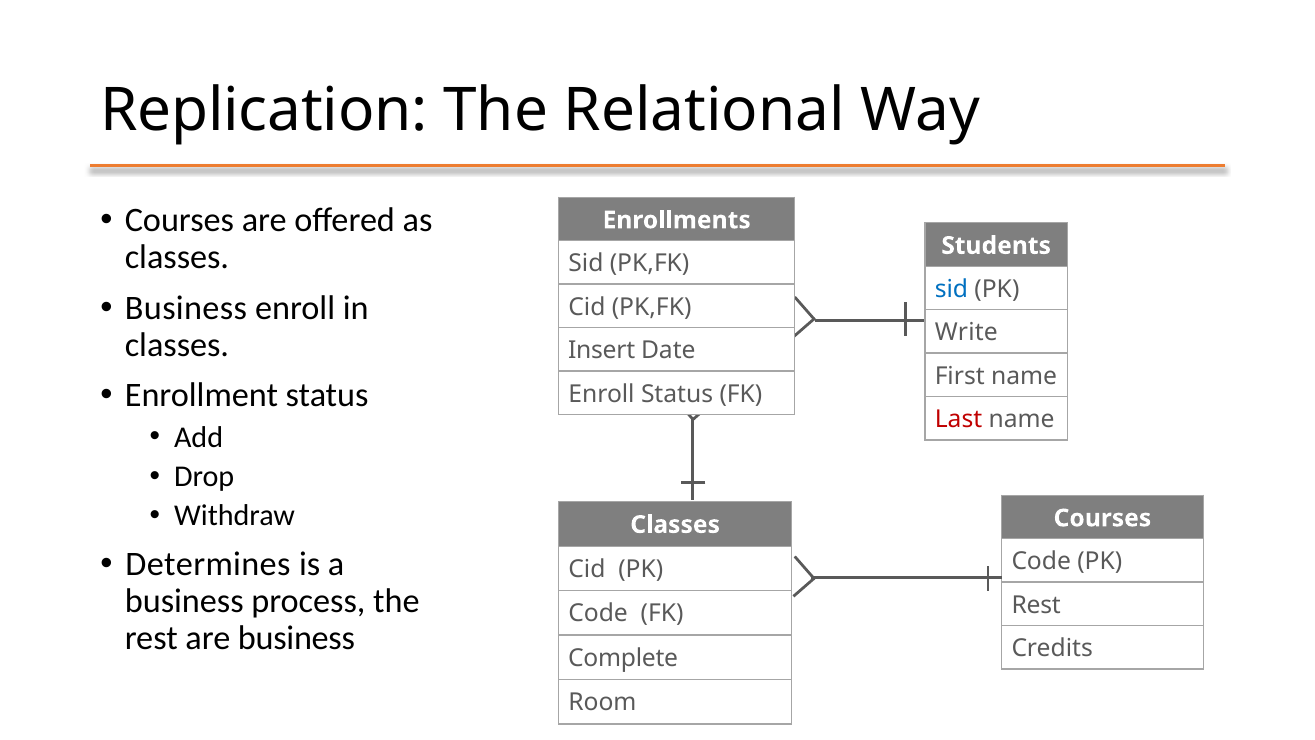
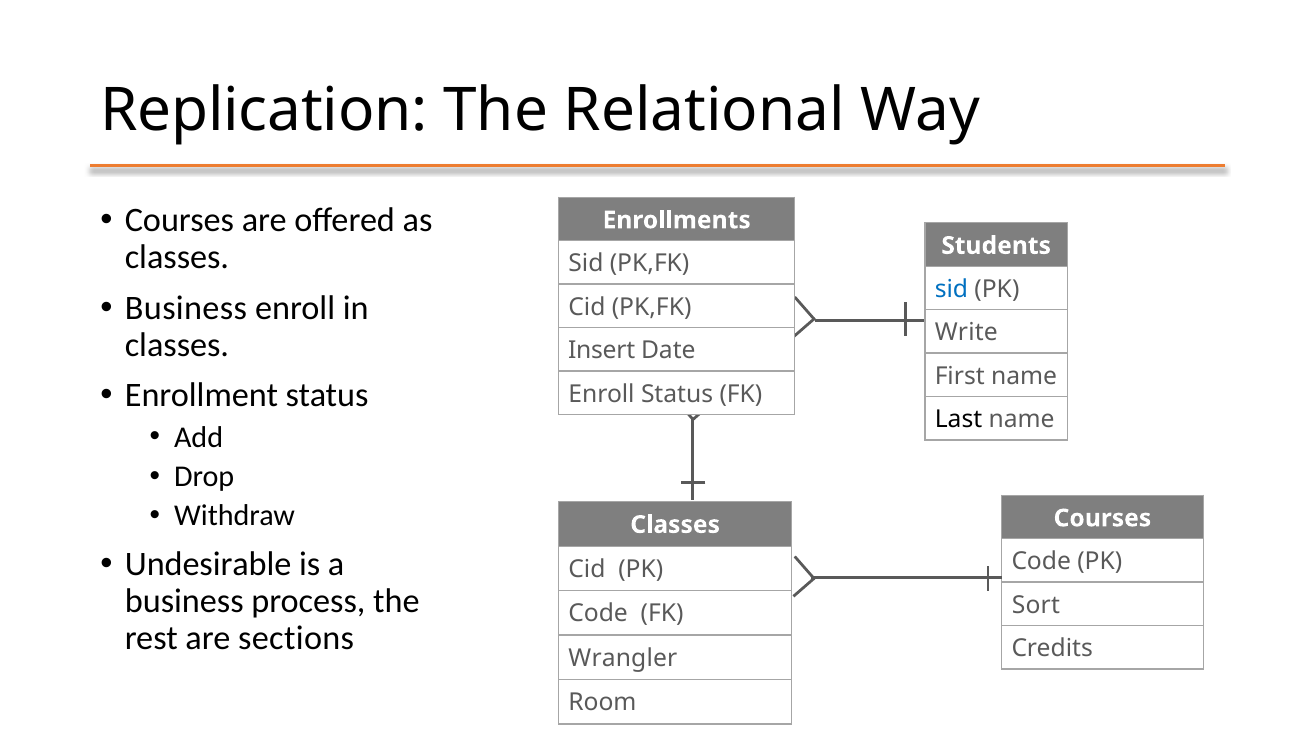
Last colour: red -> black
Determines: Determines -> Undesirable
Rest at (1036, 605): Rest -> Sort
are business: business -> sections
Complete: Complete -> Wrangler
